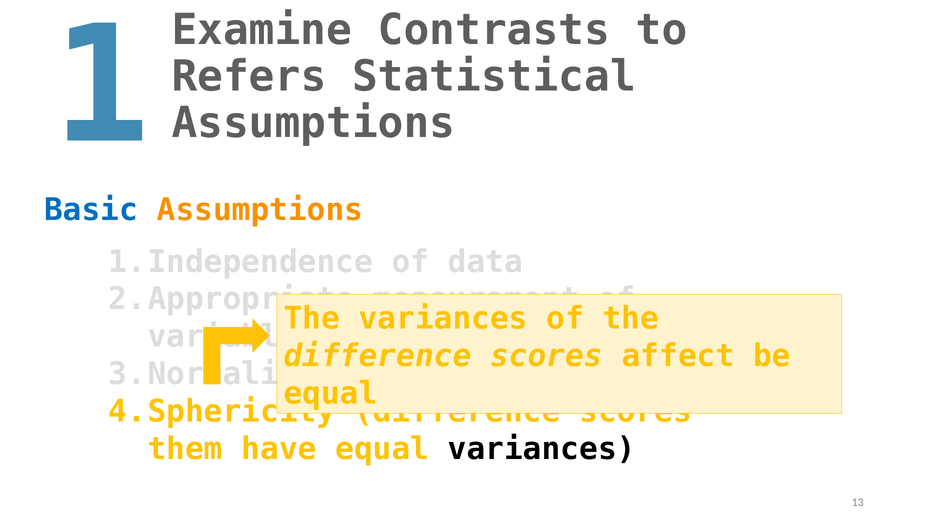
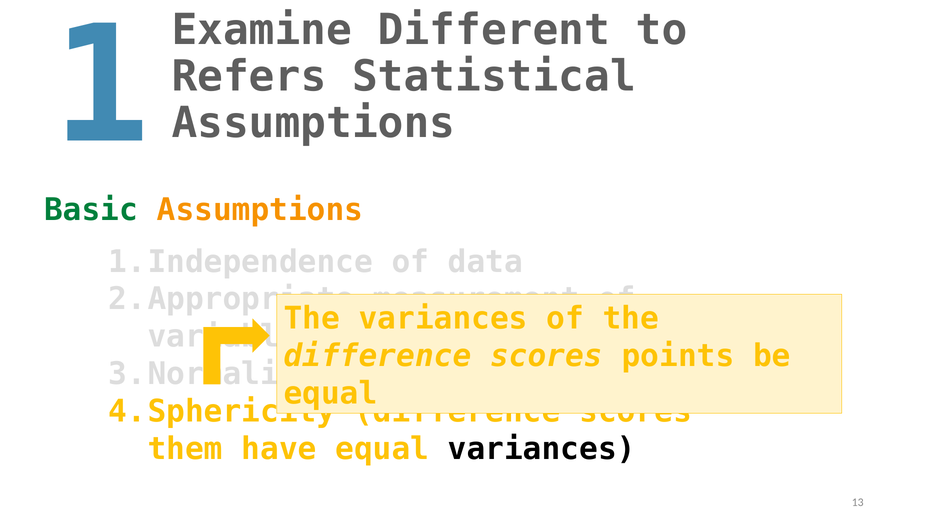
Contrasts: Contrasts -> Different
Basic colour: blue -> green
affect: affect -> points
